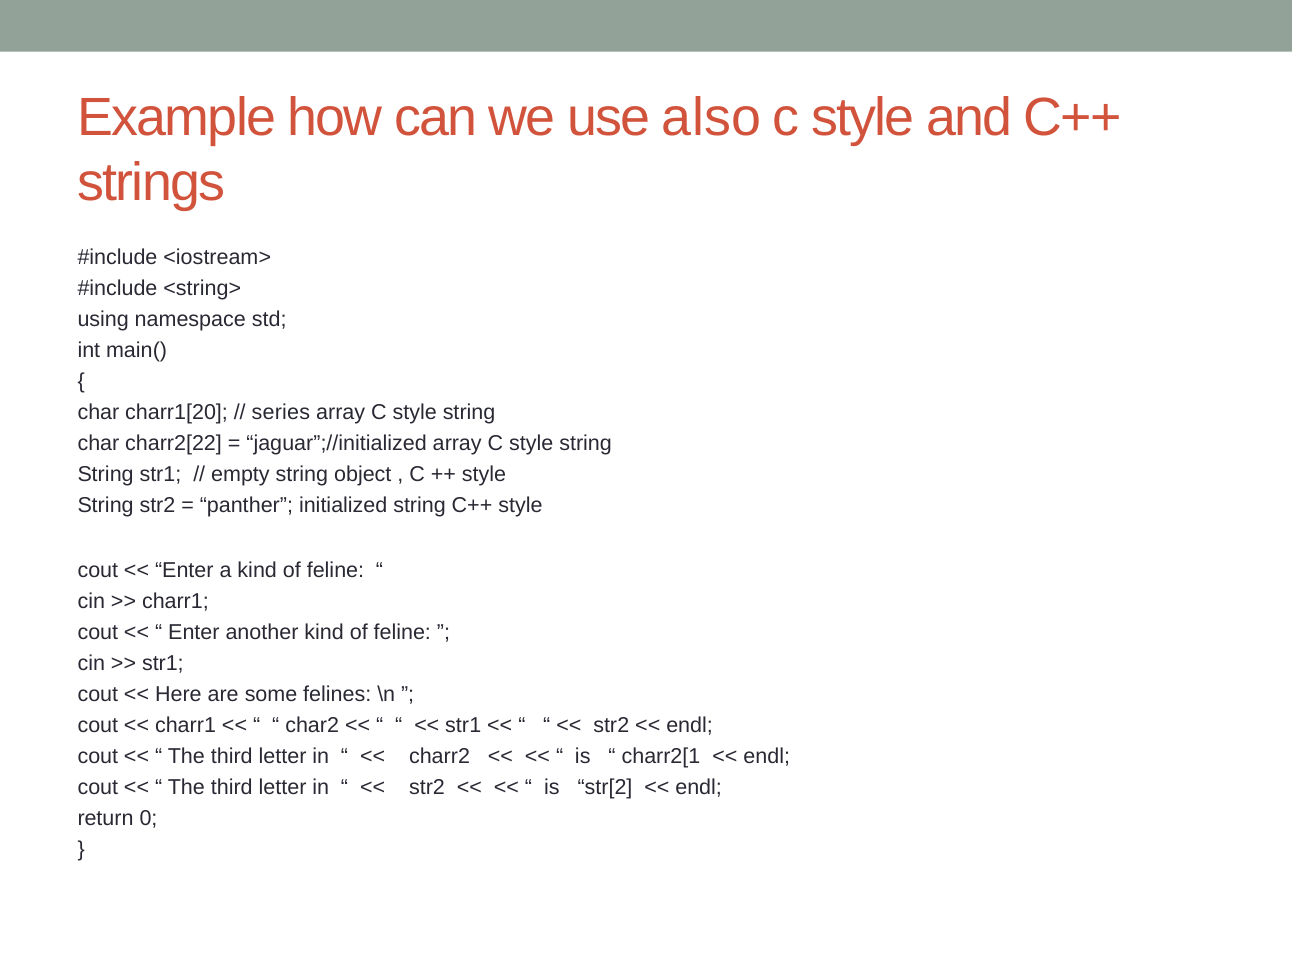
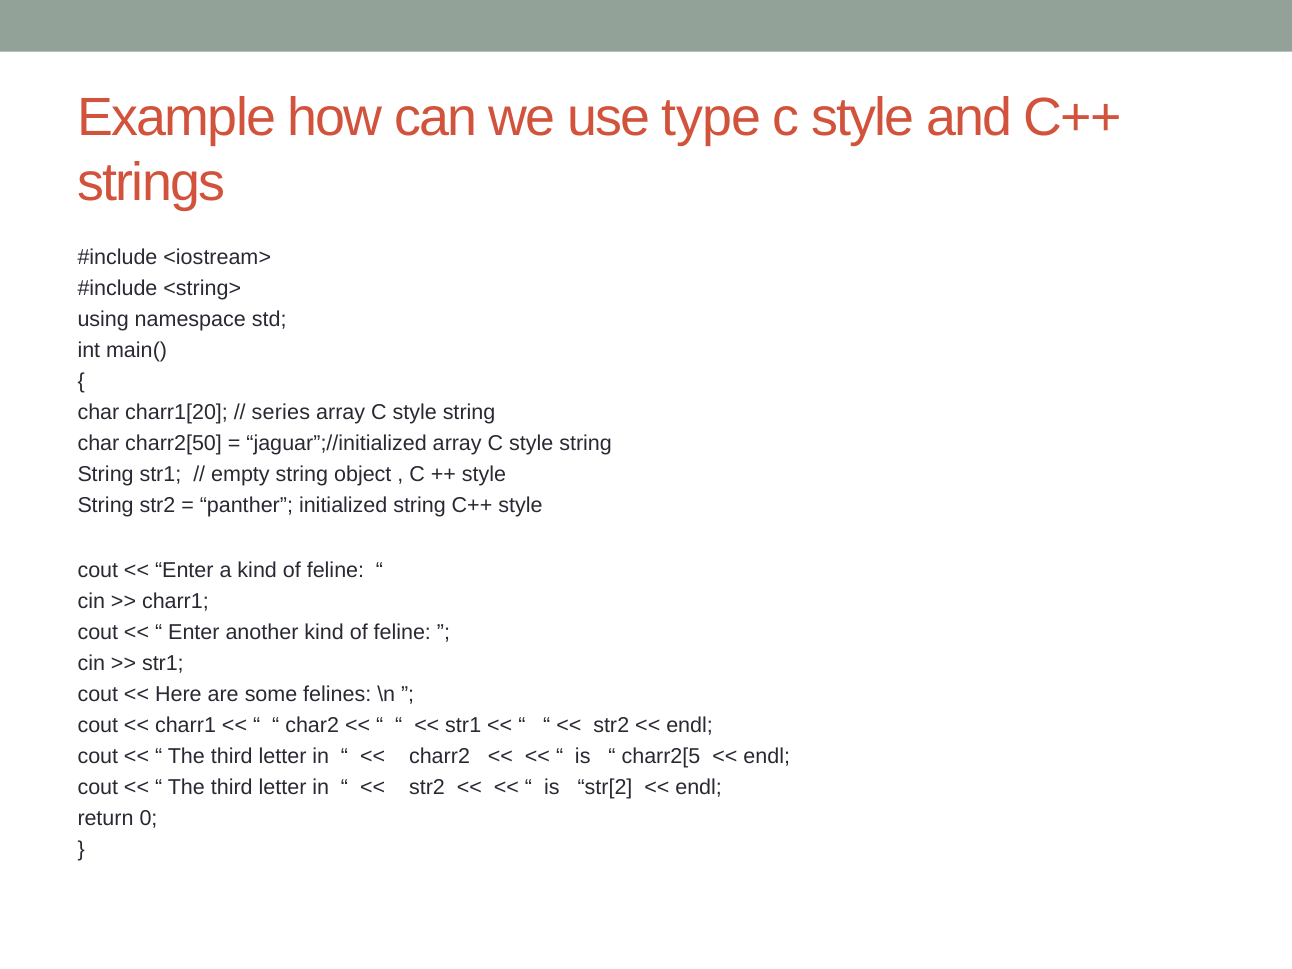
also: also -> type
charr2[22: charr2[22 -> charr2[50
charr2[1: charr2[1 -> charr2[5
